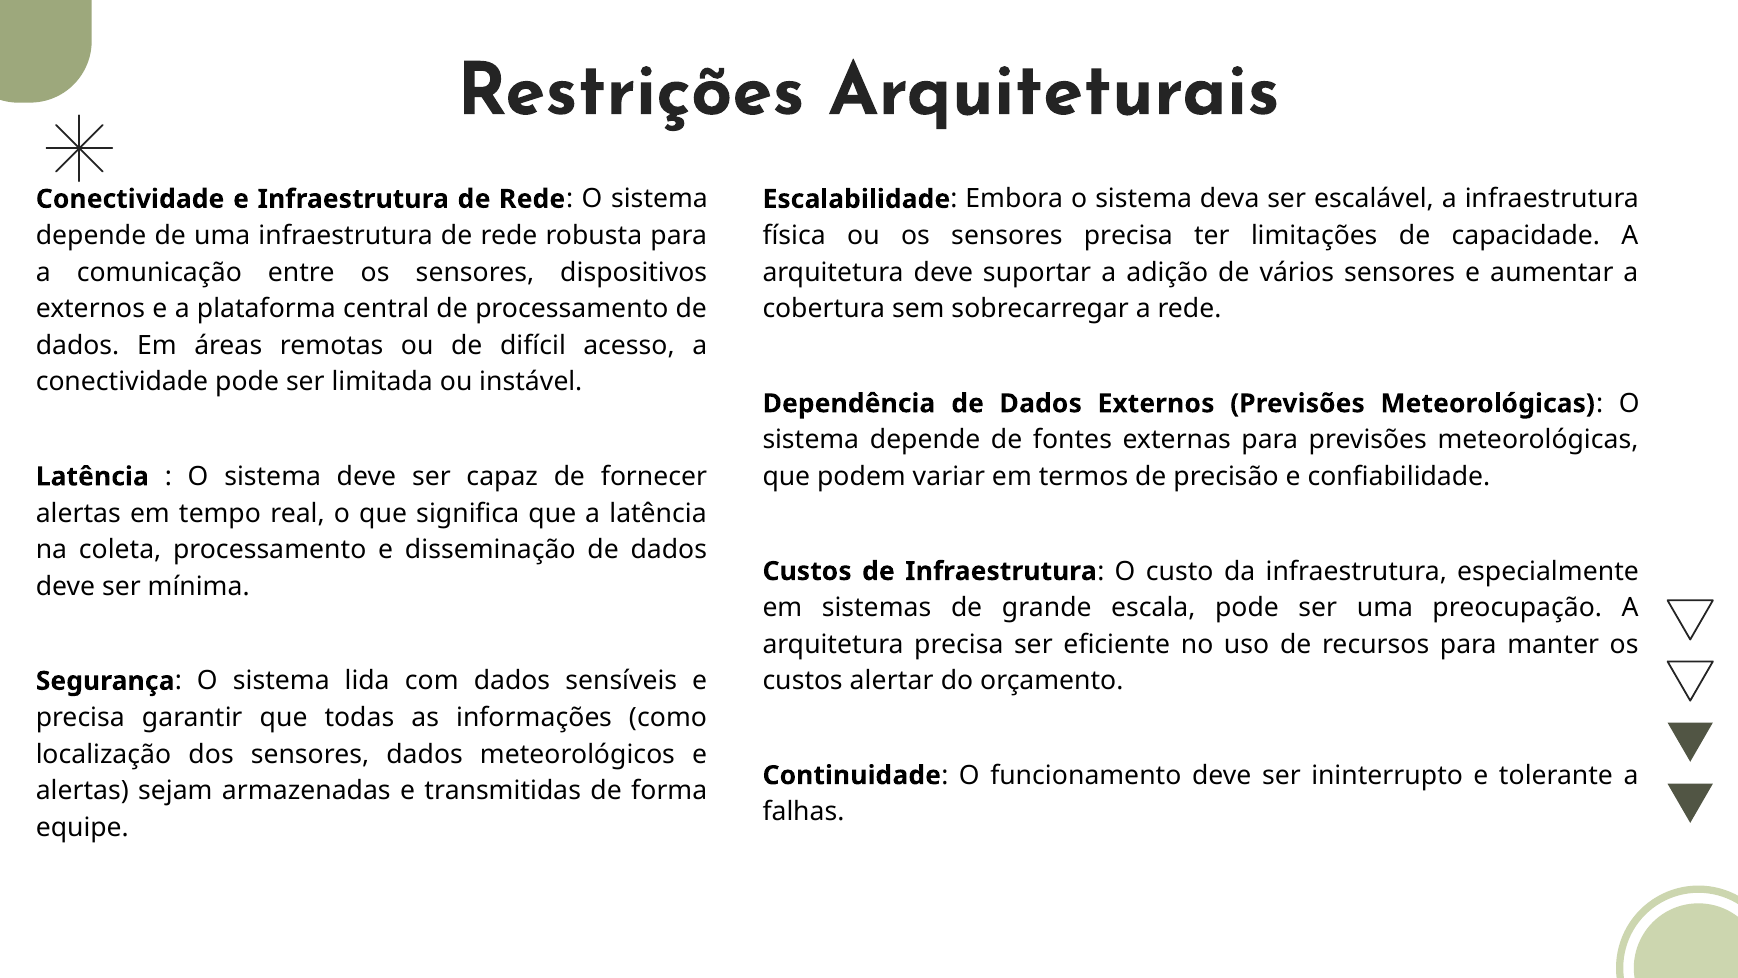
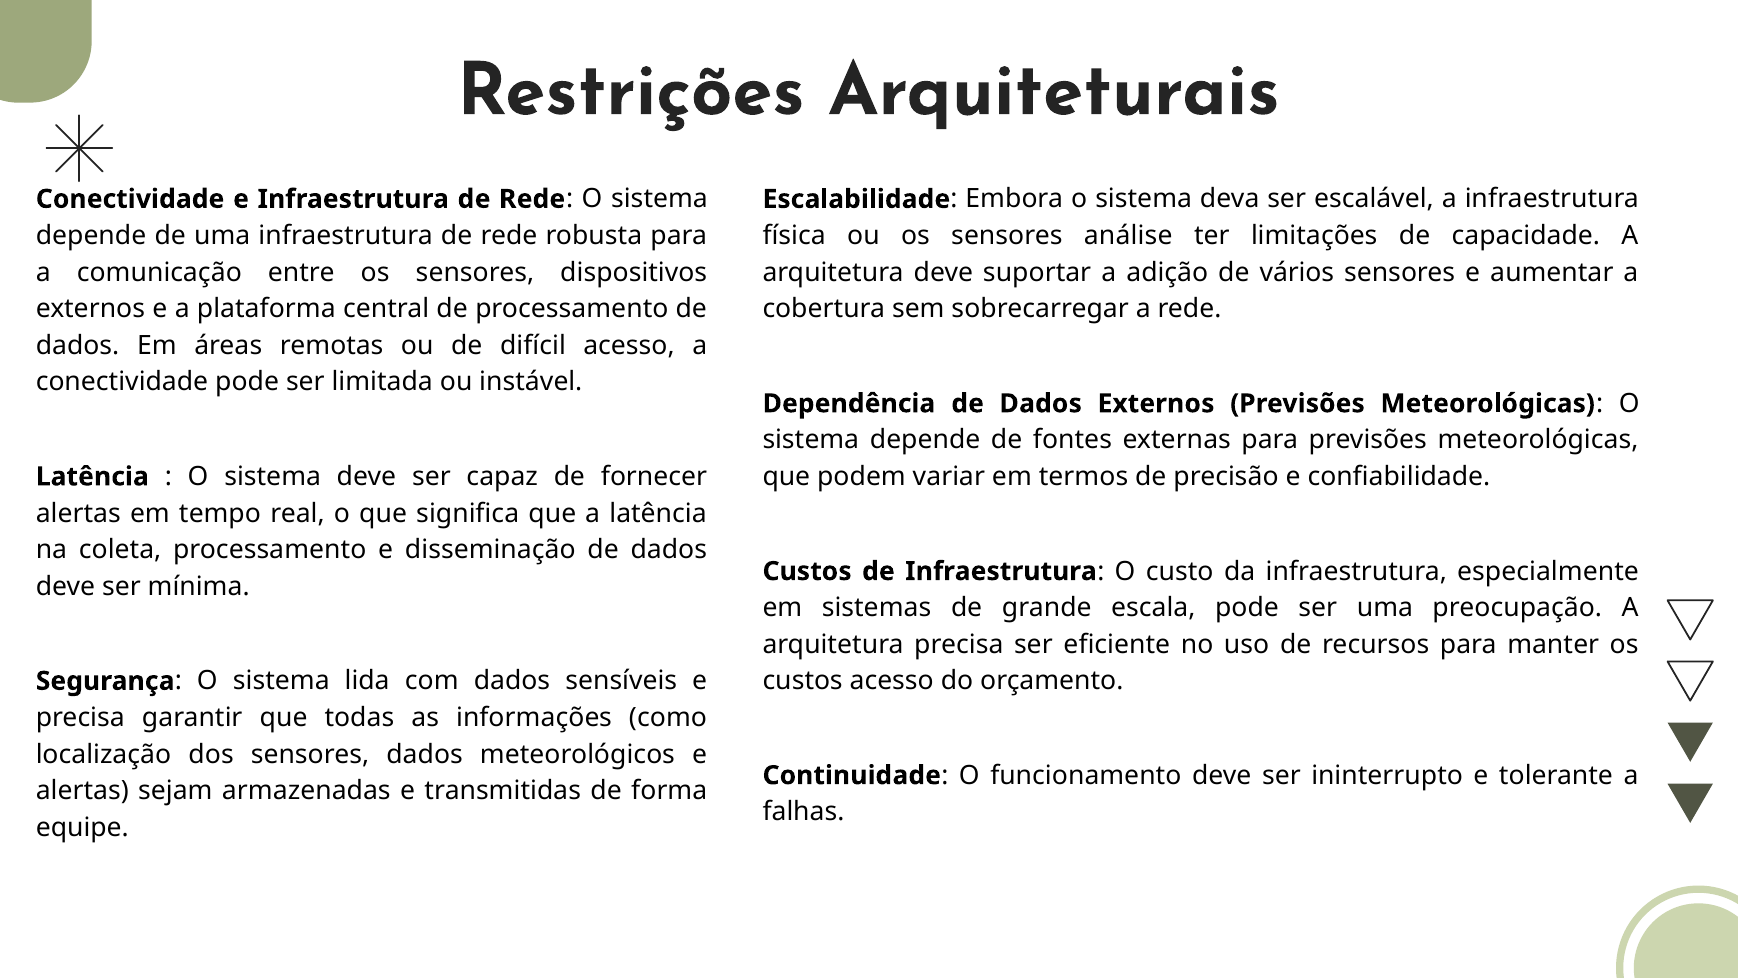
sensores precisa: precisa -> análise
custos alertar: alertar -> acesso
